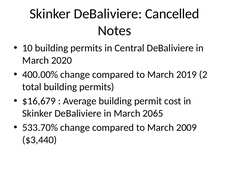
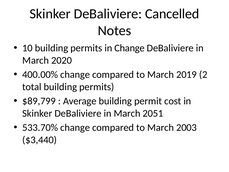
in Central: Central -> Change
$16,679: $16,679 -> $89,799
2065: 2065 -> 2051
2009: 2009 -> 2003
